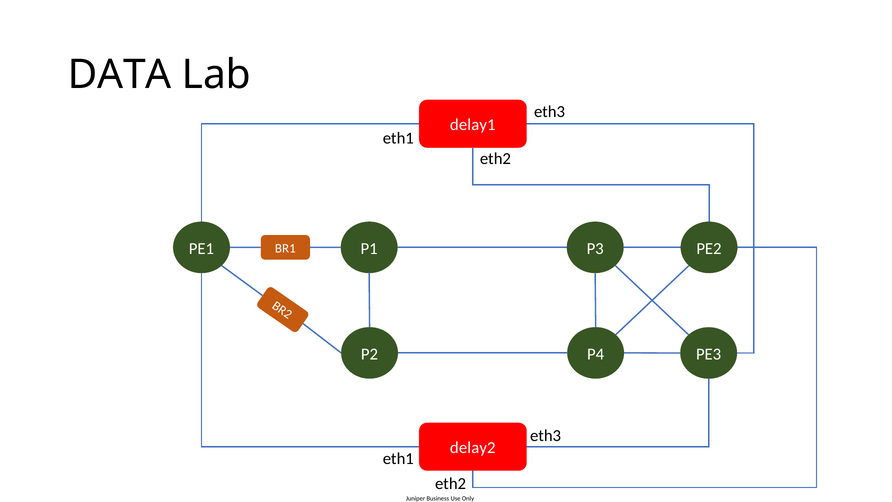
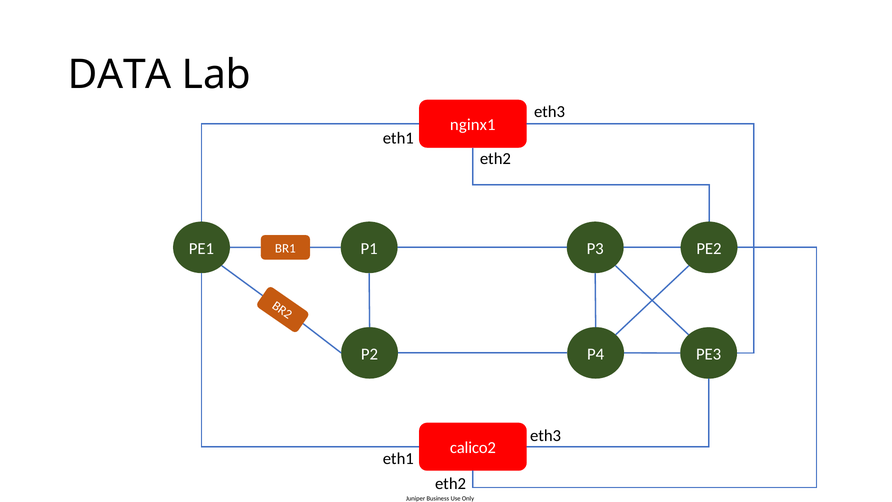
delay1: delay1 -> nginx1
delay2: delay2 -> calico2
